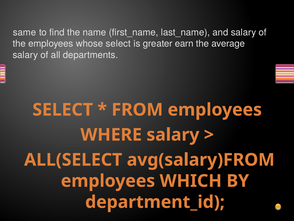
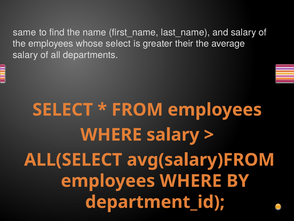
earn: earn -> their
WHICH at (191, 181): WHICH -> WHERE
